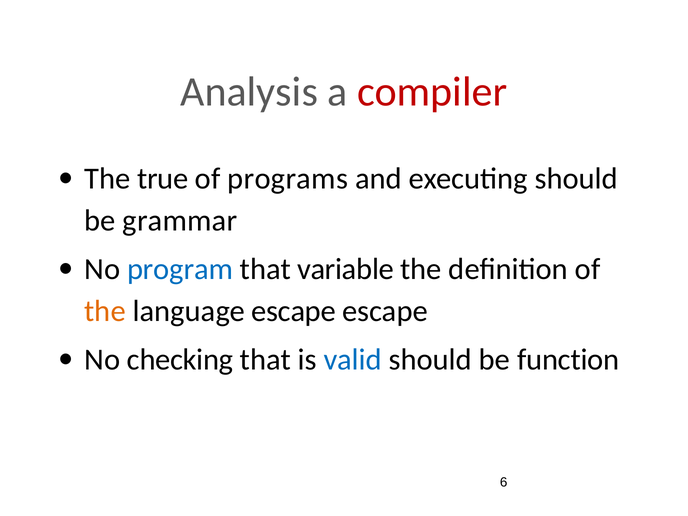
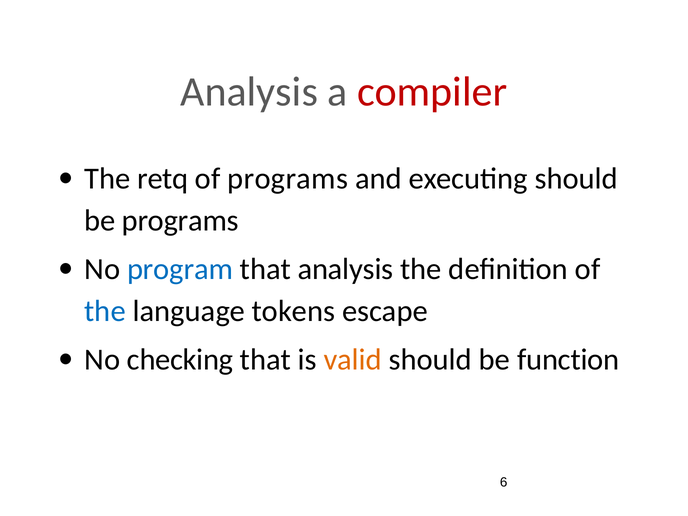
true: true -> retq
be grammar: grammar -> programs
that variable: variable -> analysis
the at (105, 311) colour: orange -> blue
language escape: escape -> tokens
valid colour: blue -> orange
